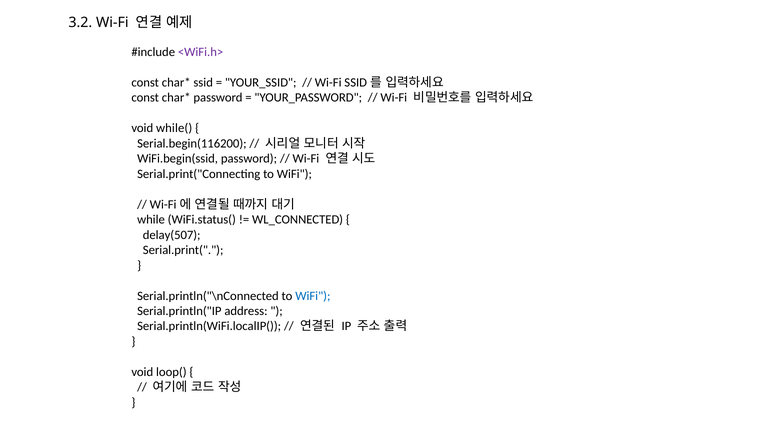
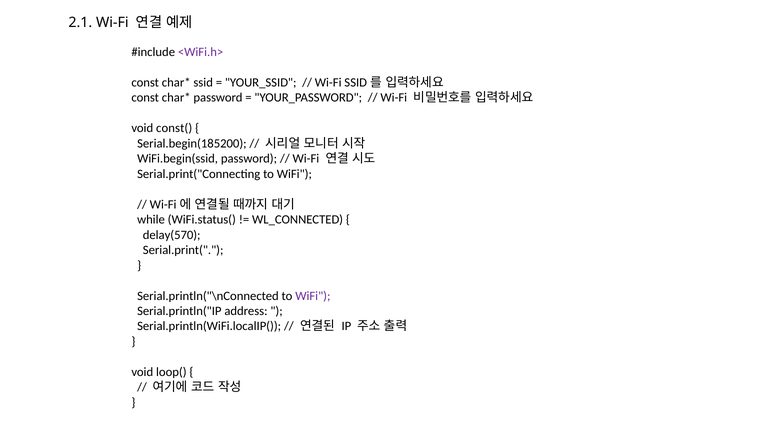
3.2: 3.2 -> 2.1
while(: while( -> const(
Serial.begin(116200: Serial.begin(116200 -> Serial.begin(185200
delay(507: delay(507 -> delay(570
WiFi at (313, 296) colour: blue -> purple
